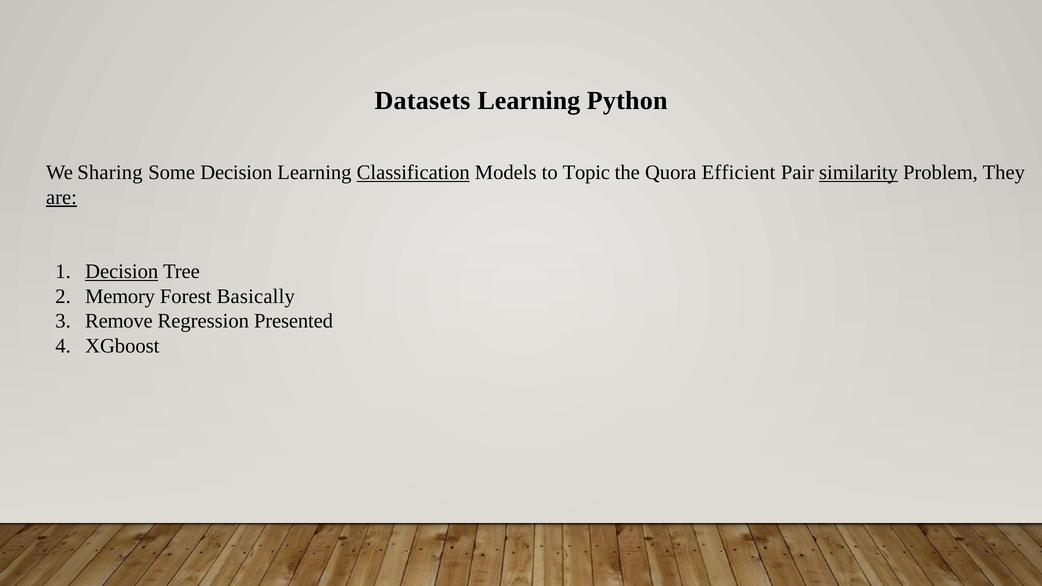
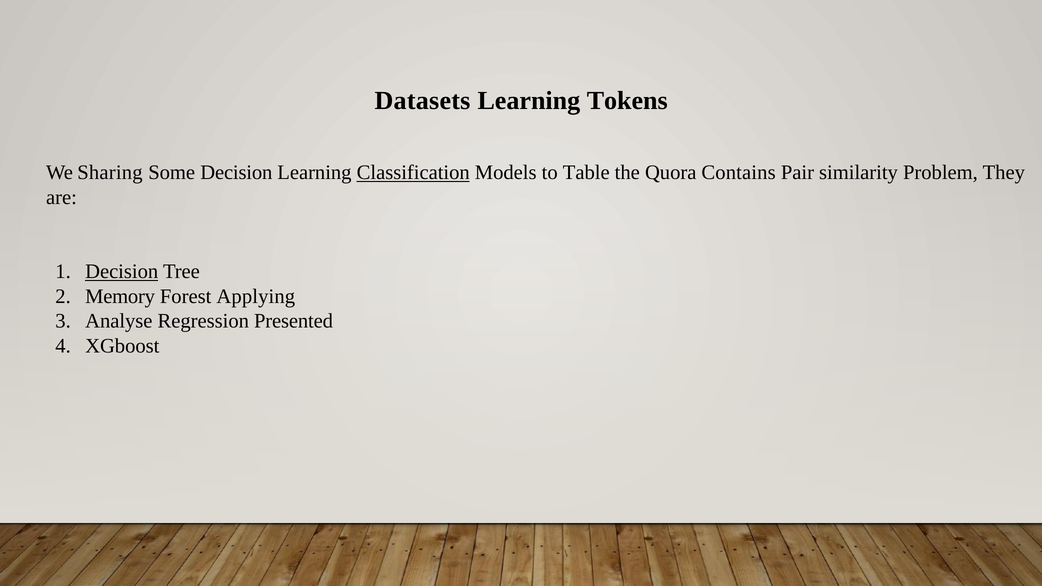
Python: Python -> Tokens
Topic: Topic -> Table
Efficient: Efficient -> Contains
similarity underline: present -> none
are underline: present -> none
Basically: Basically -> Applying
Remove: Remove -> Analyse
